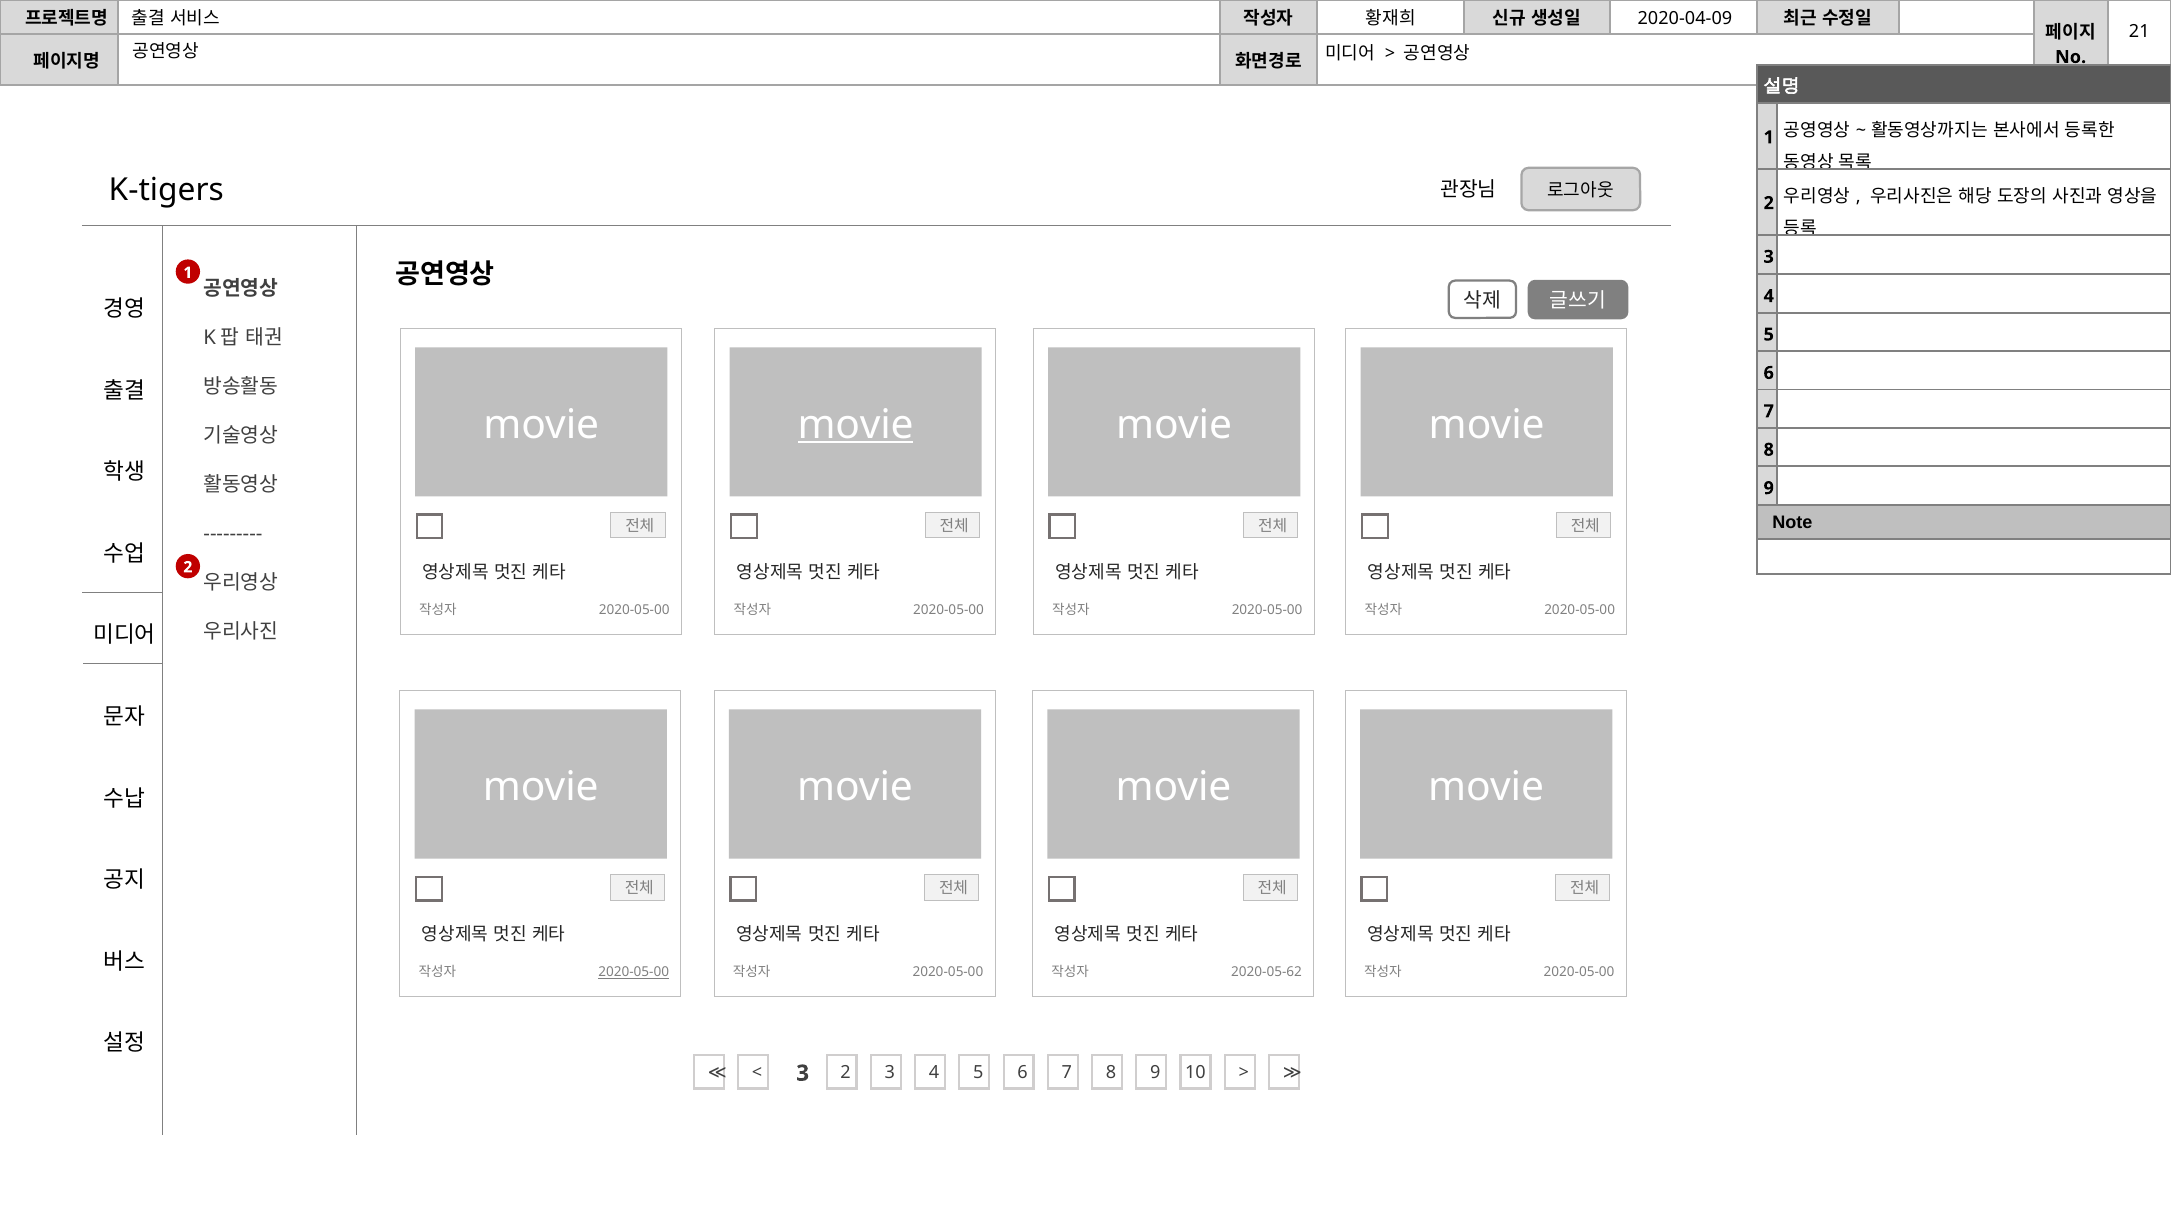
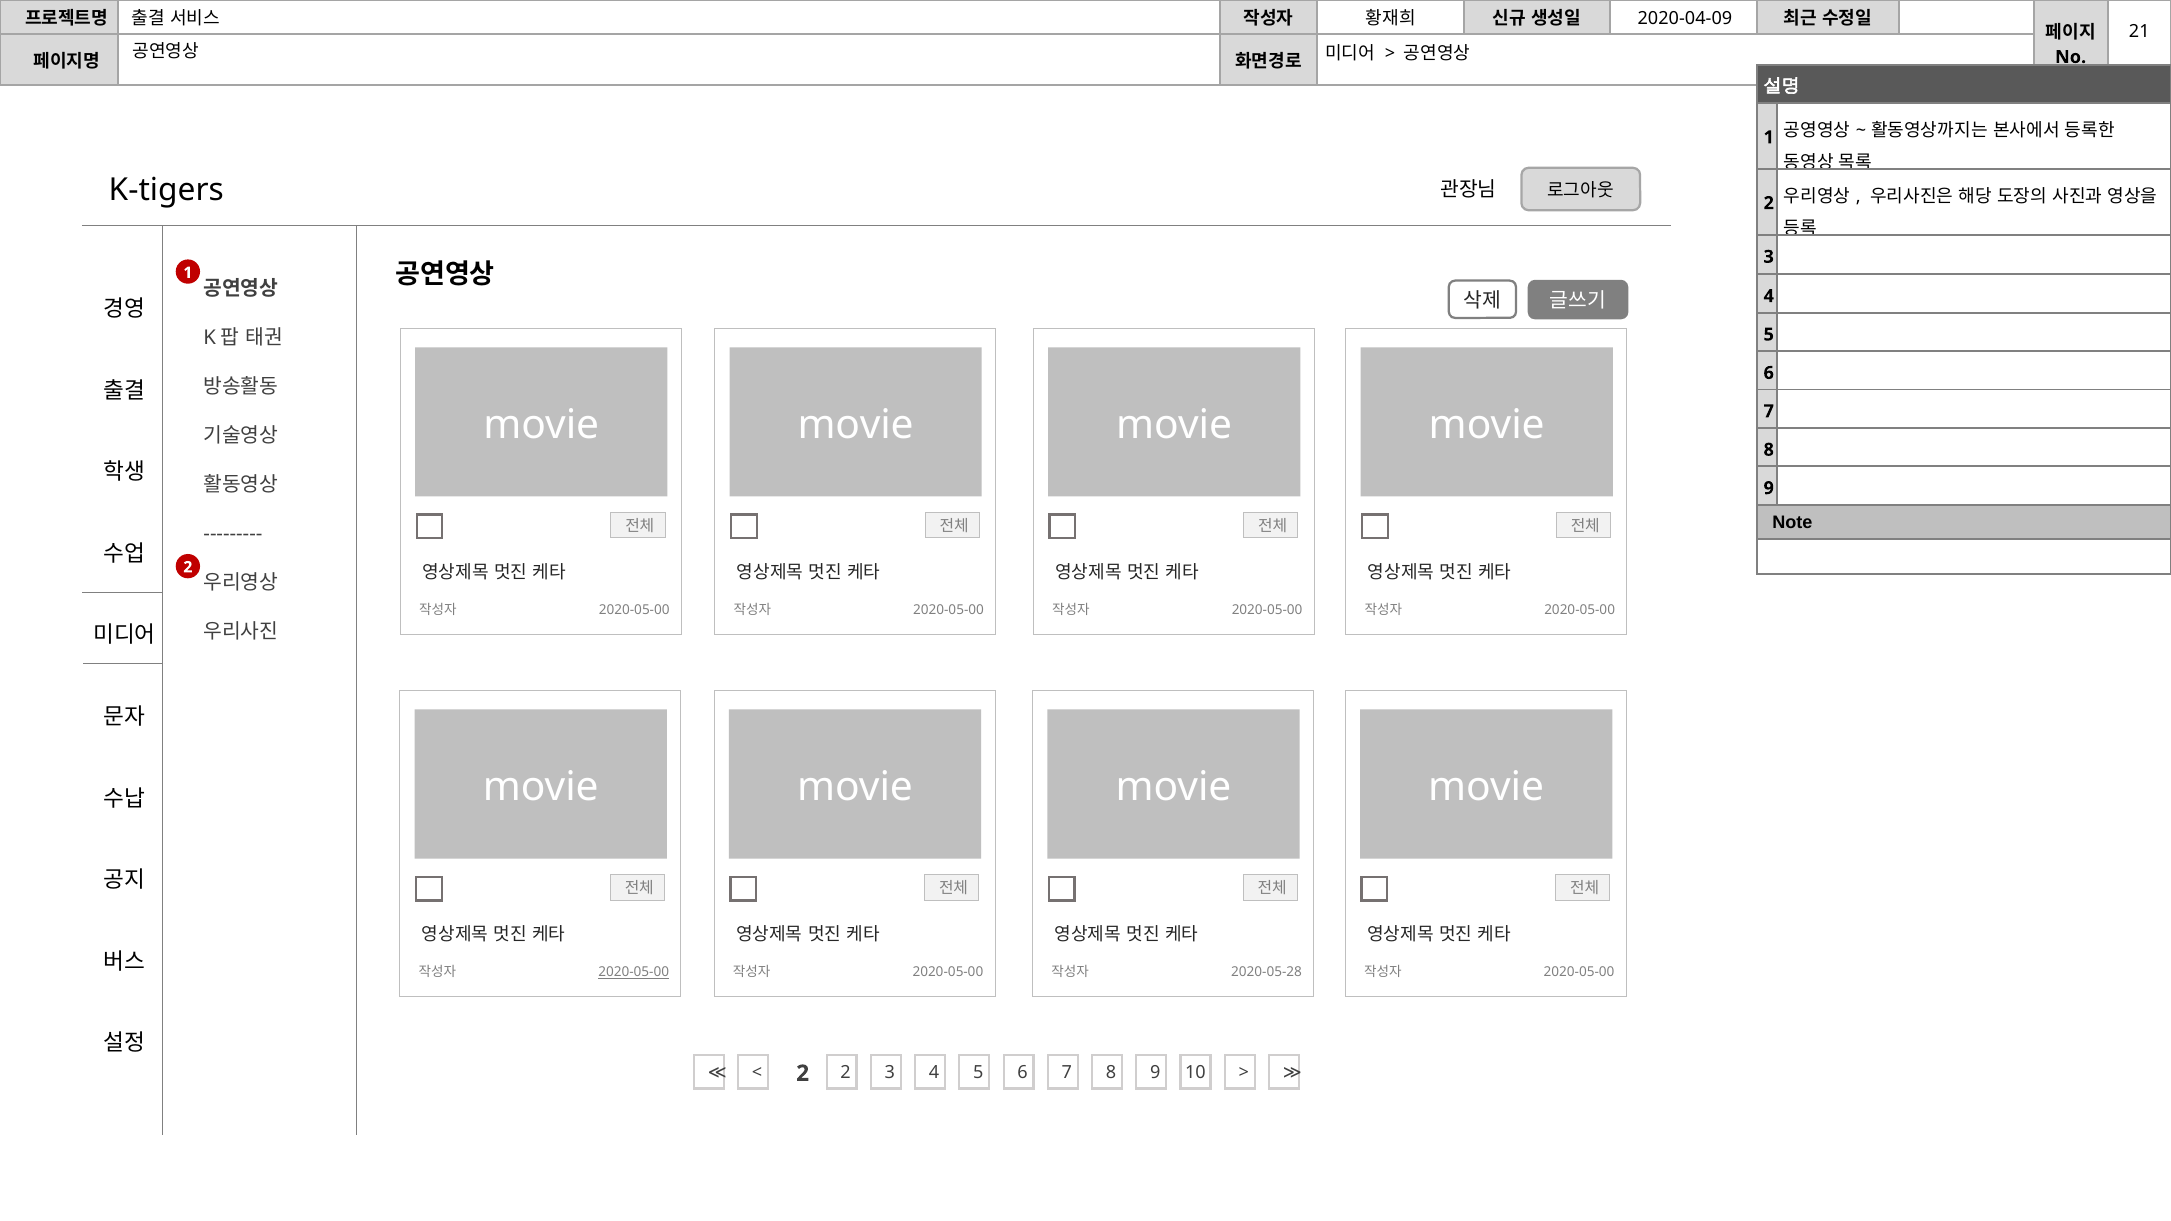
movie at (856, 425) underline: present -> none
2020-05-62: 2020-05-62 -> 2020-05-28
3 at (803, 1073): 3 -> 2
